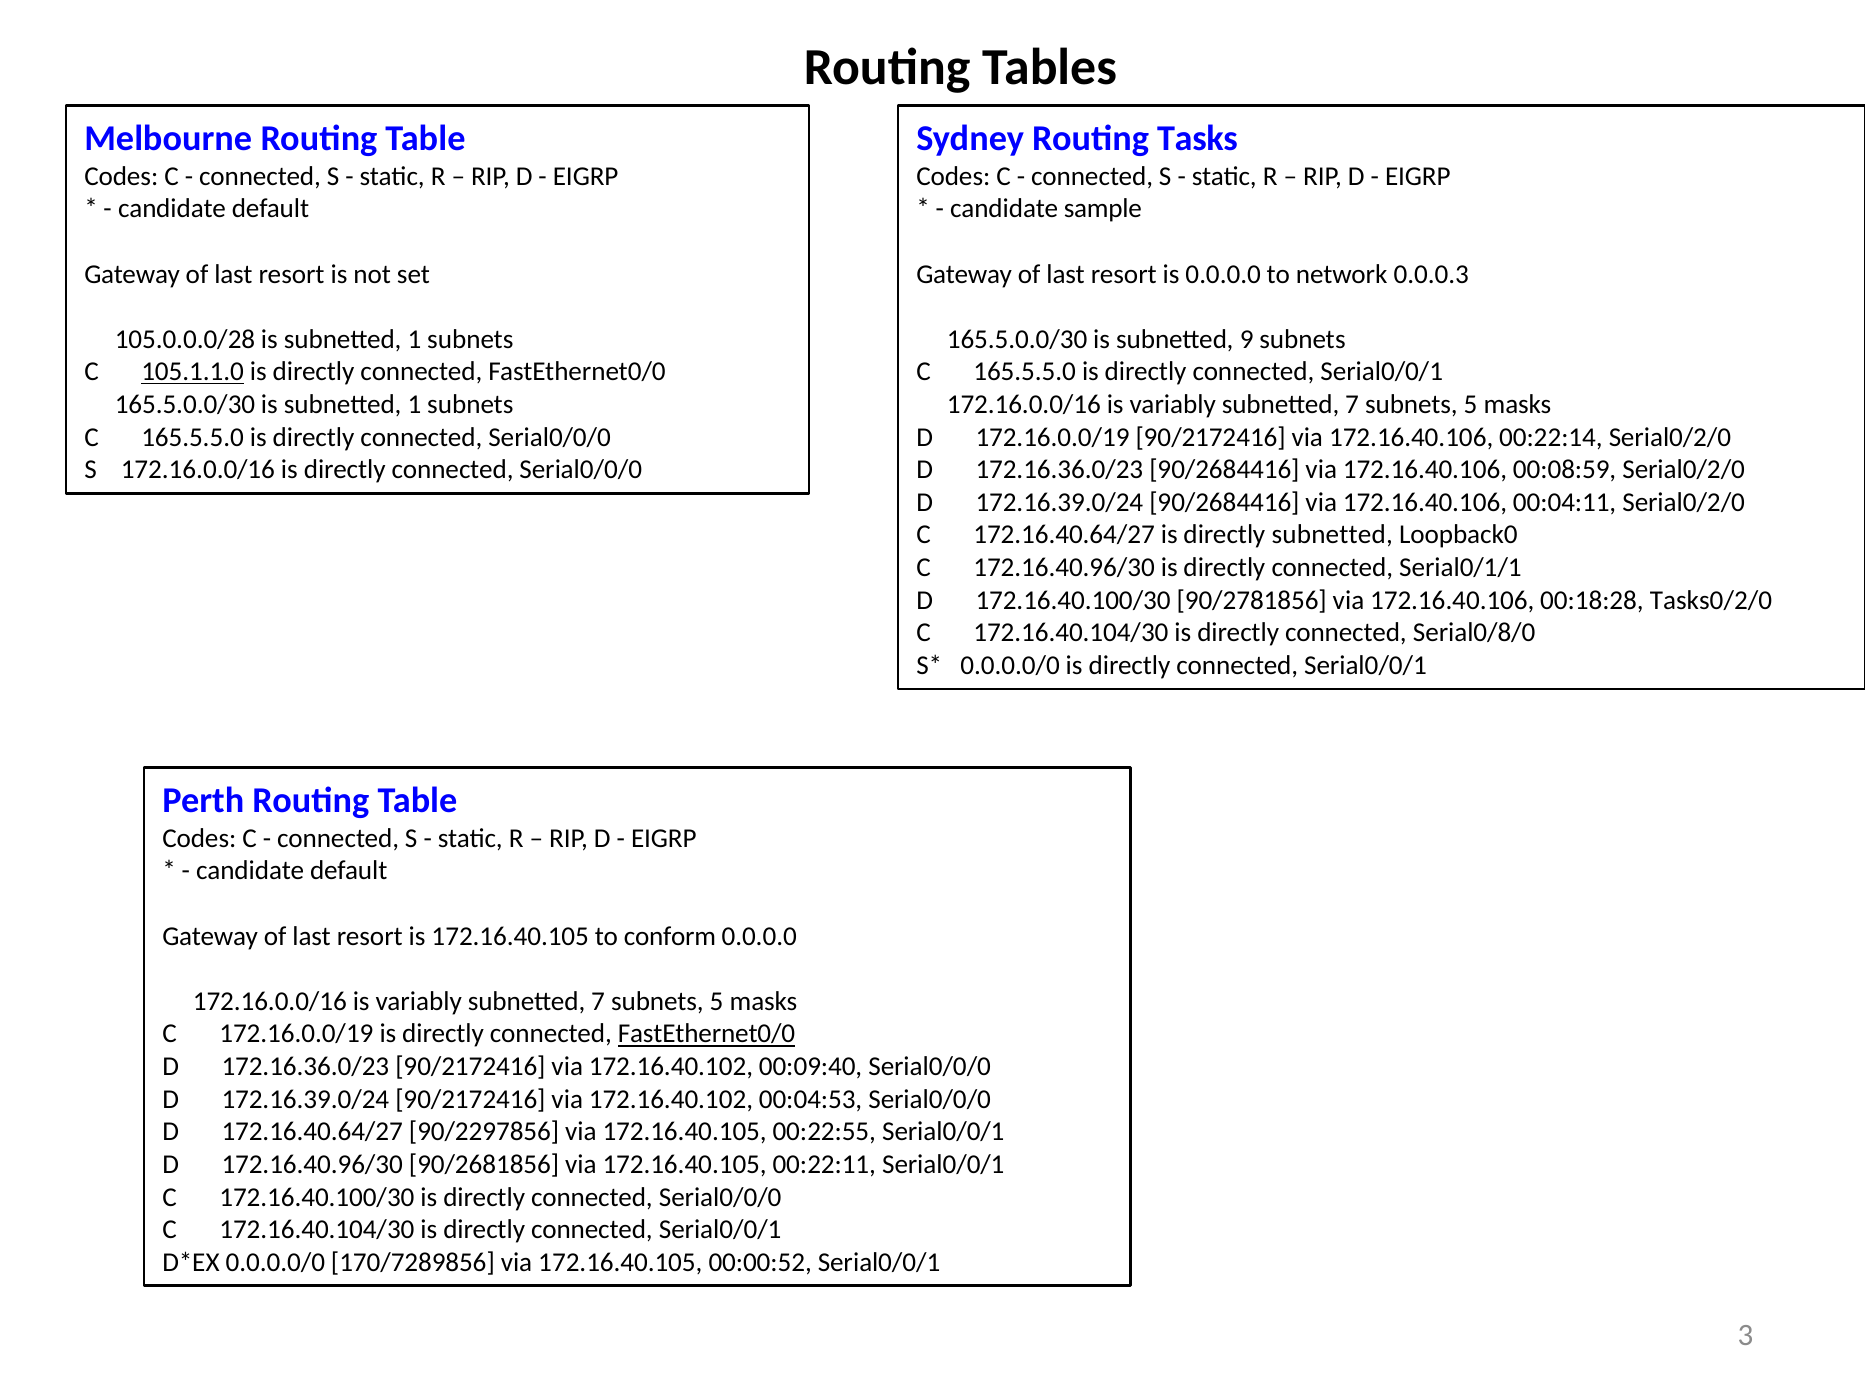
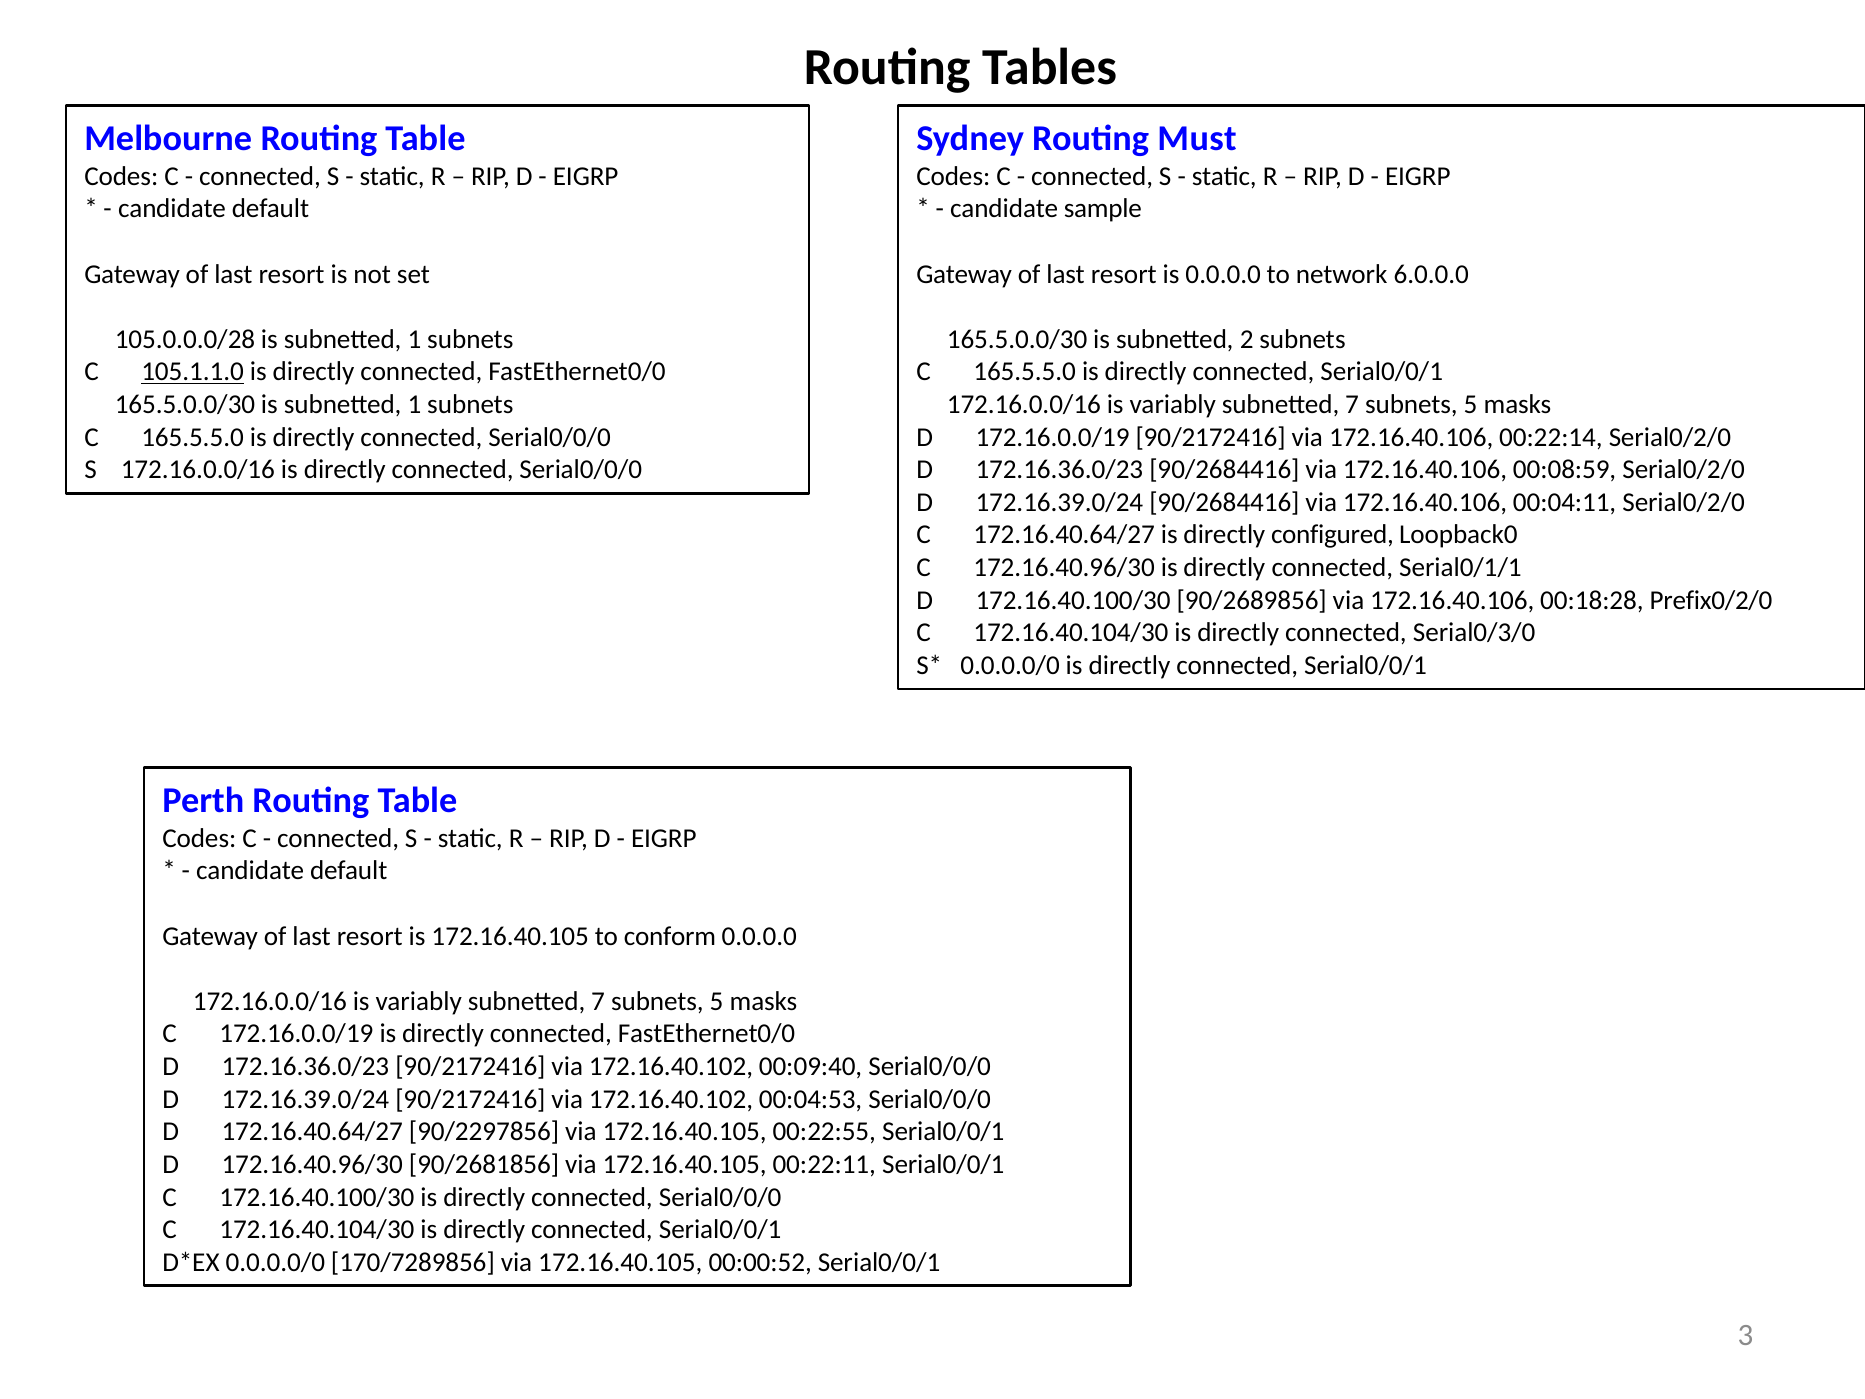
Tasks: Tasks -> Must
0.0.0.3: 0.0.0.3 -> 6.0.0.0
9: 9 -> 2
directly subnetted: subnetted -> configured
90/2781856: 90/2781856 -> 90/2689856
Tasks0/2/0: Tasks0/2/0 -> Prefix0/2/0
Serial0/8/0: Serial0/8/0 -> Serial0/3/0
FastEthernet0/0 at (706, 1034) underline: present -> none
